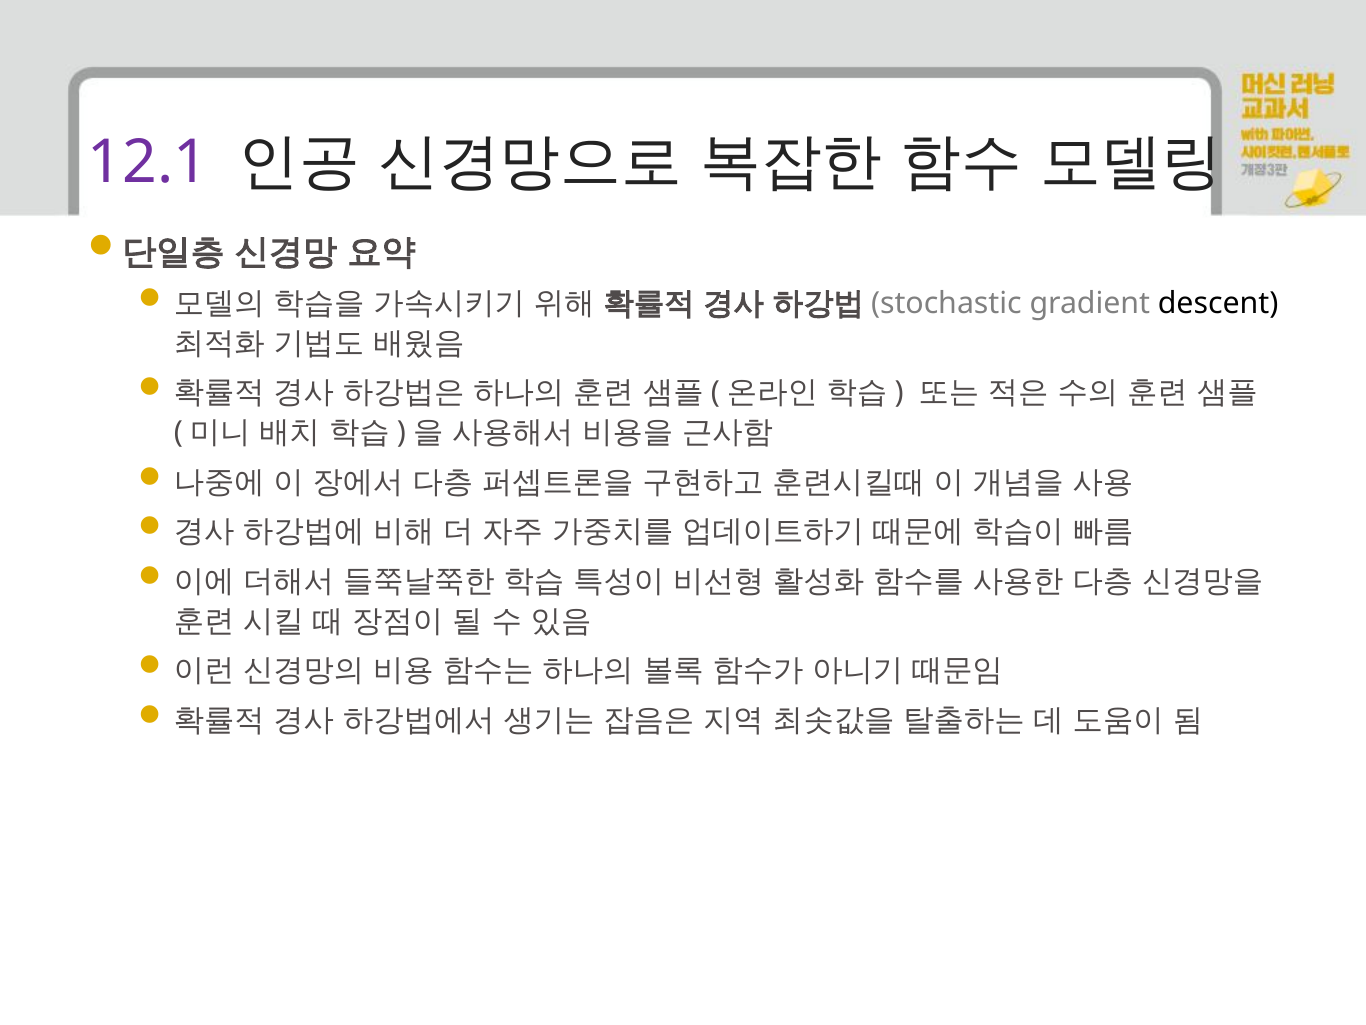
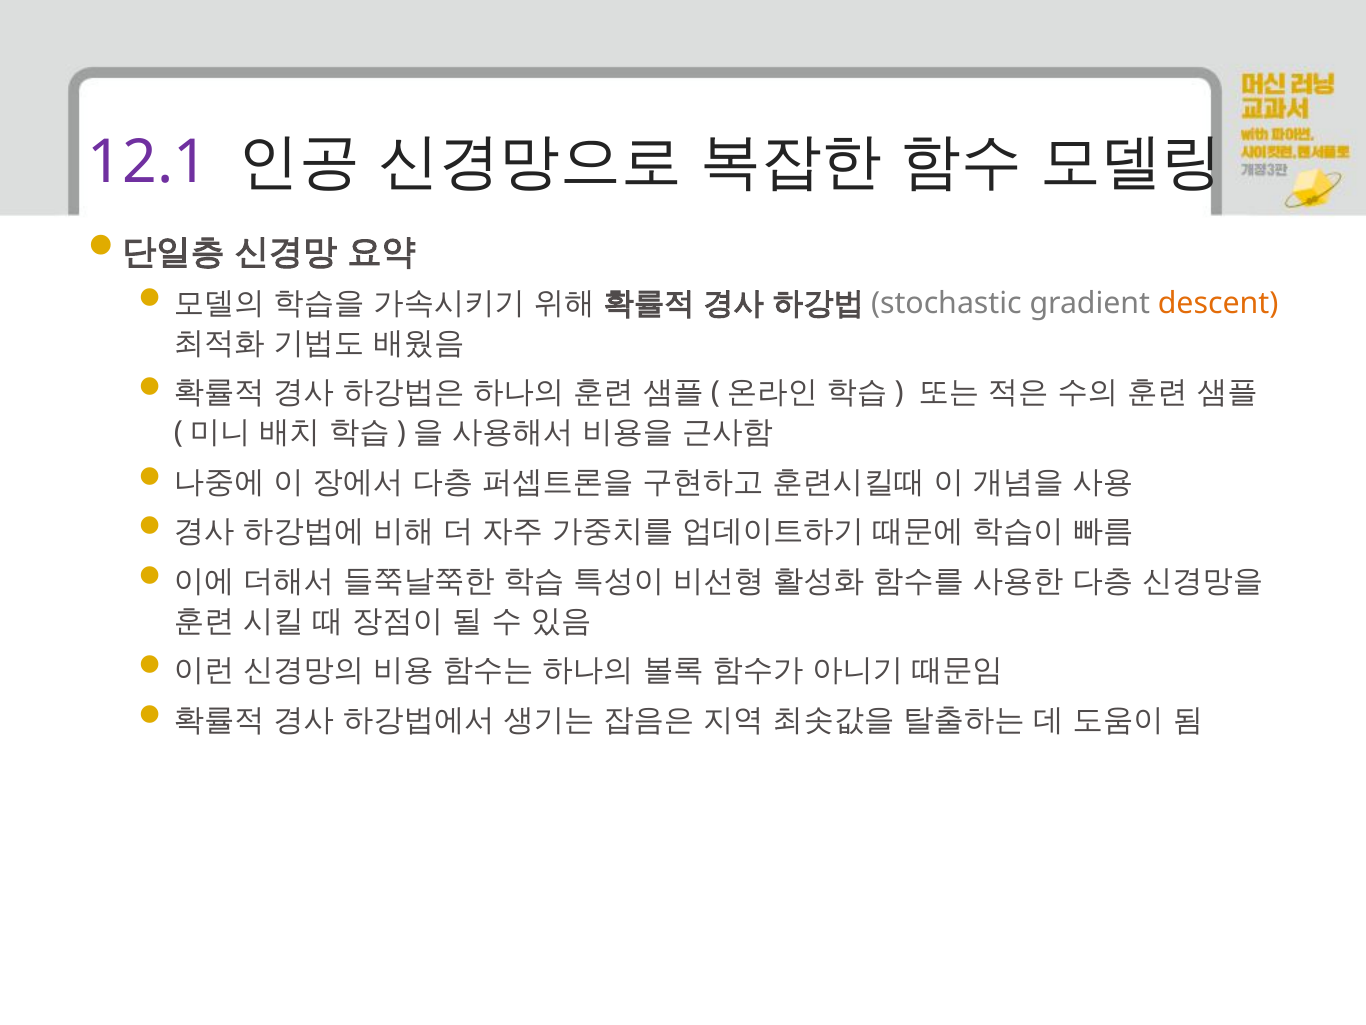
descent colour: black -> orange
